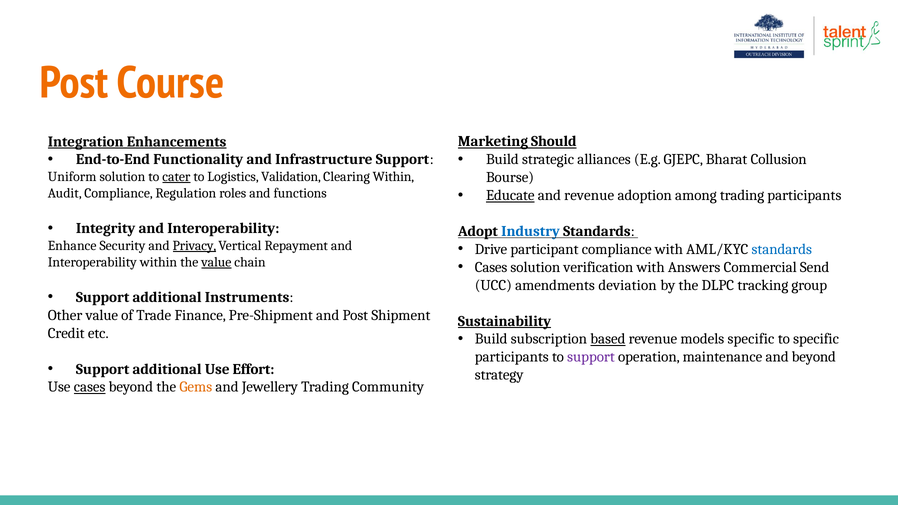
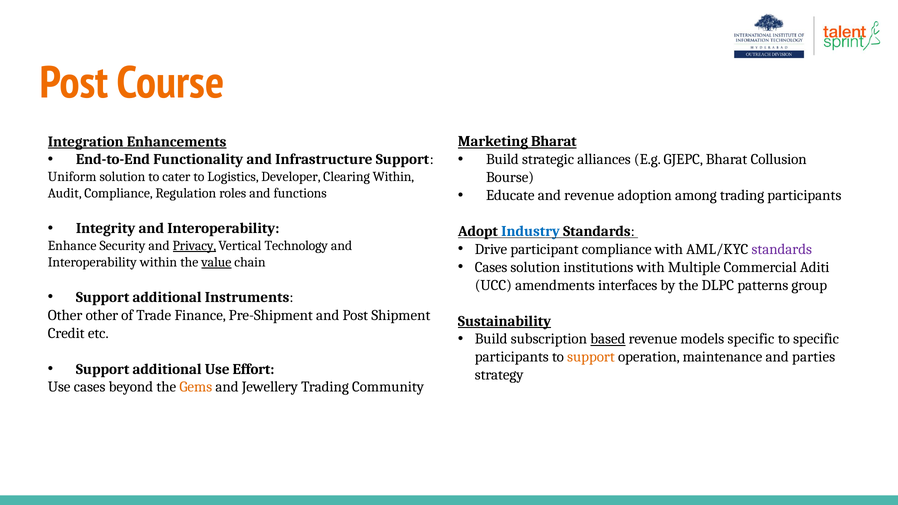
Marketing Should: Should -> Bharat
cater underline: present -> none
Validation: Validation -> Developer
Educate underline: present -> none
Repayment: Repayment -> Technology
standards at (782, 249) colour: blue -> purple
verification: verification -> institutions
Answers: Answers -> Multiple
Send: Send -> Aditi
deviation: deviation -> interfaces
tracking: tracking -> patterns
Other value: value -> other
support at (591, 357) colour: purple -> orange
and beyond: beyond -> parties
cases at (90, 387) underline: present -> none
